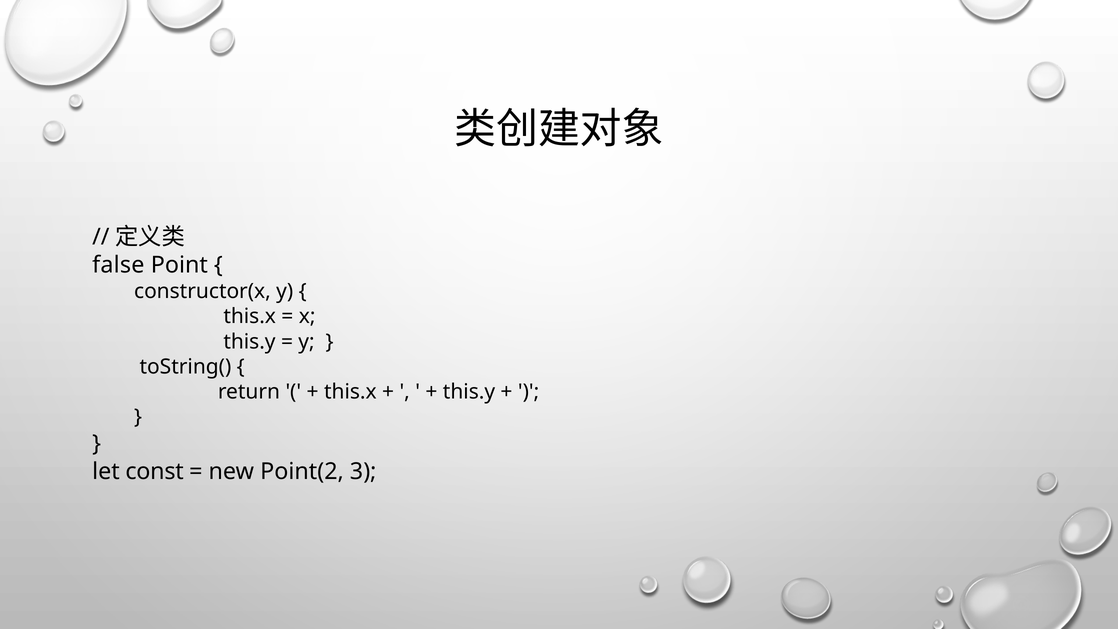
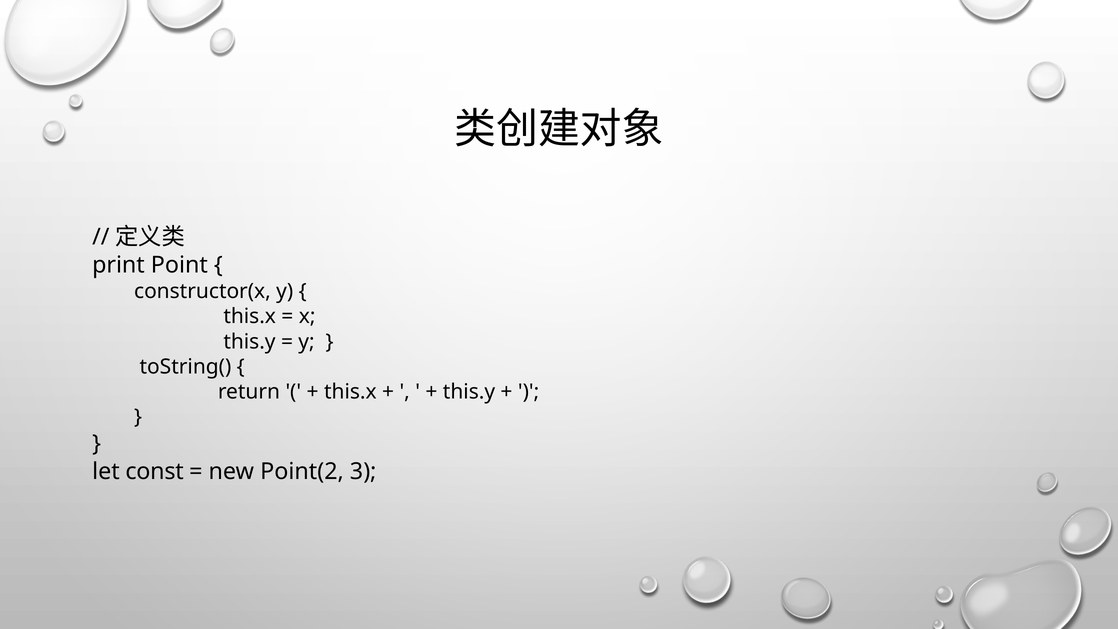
false: false -> print
